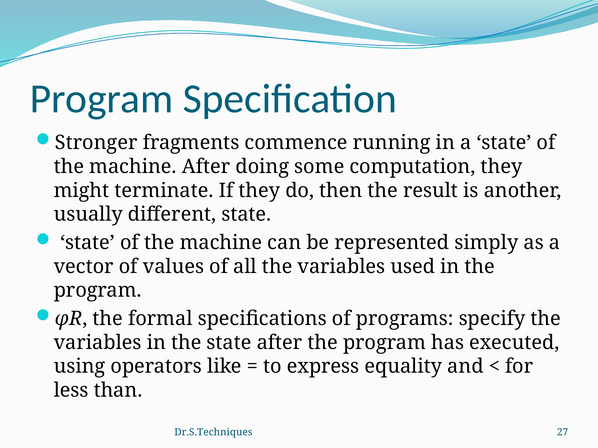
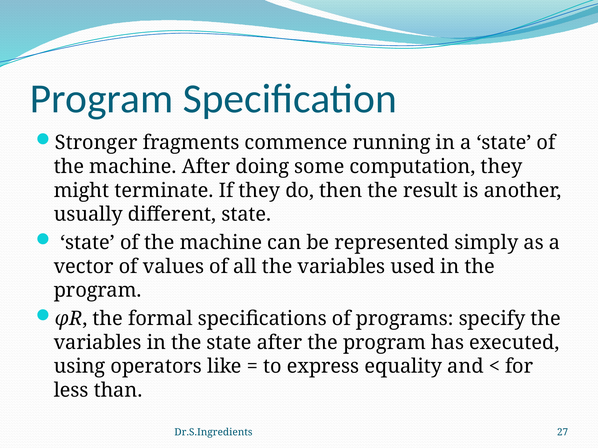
Dr.S.Techniques: Dr.S.Techniques -> Dr.S.Ingredients
